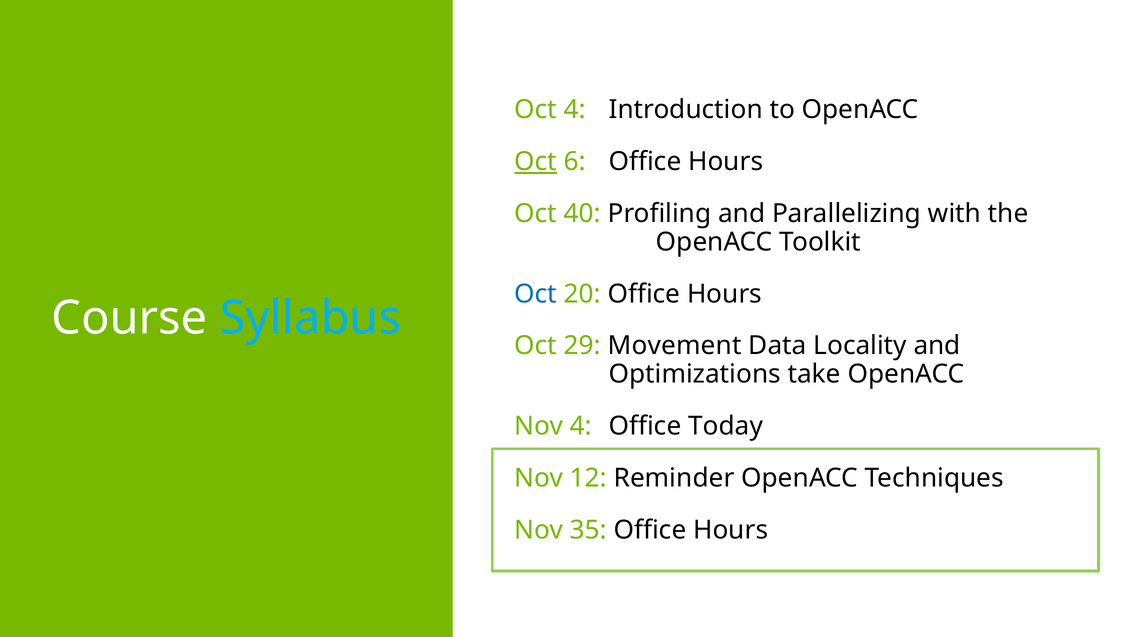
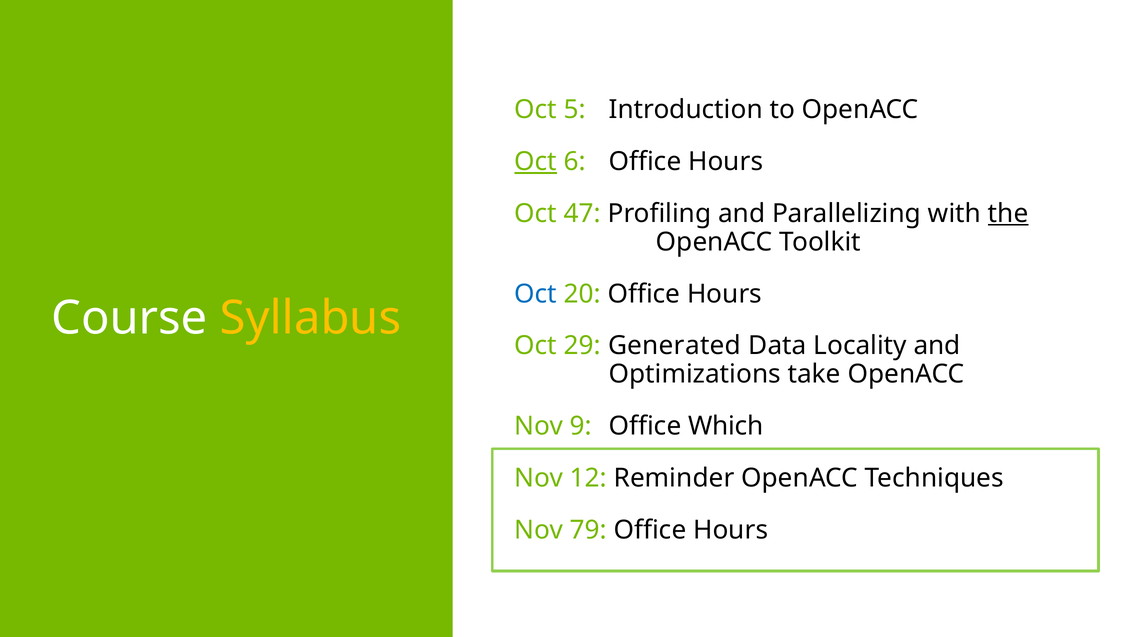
Oct 4: 4 -> 5
40: 40 -> 47
the underline: none -> present
Syllabus colour: light blue -> yellow
Movement: Movement -> Generated
Nov 4: 4 -> 9
Today: Today -> Which
35: 35 -> 79
